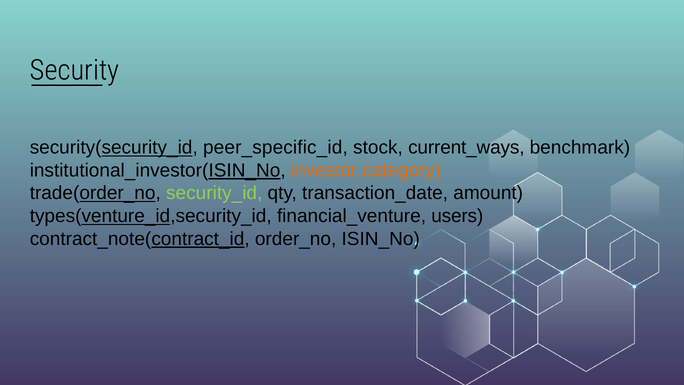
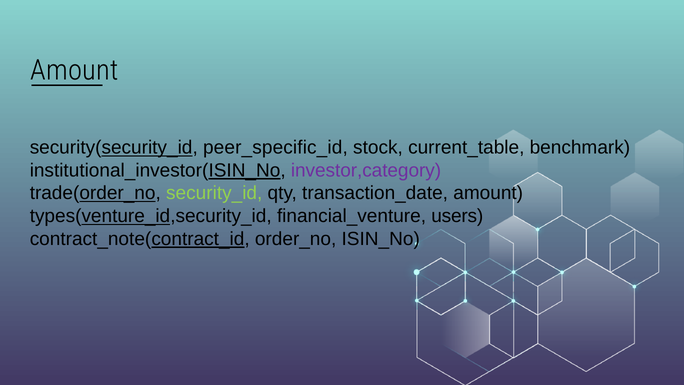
Security at (75, 70): Security -> Amount
current_ways: current_ways -> current_table
investor,category colour: orange -> purple
